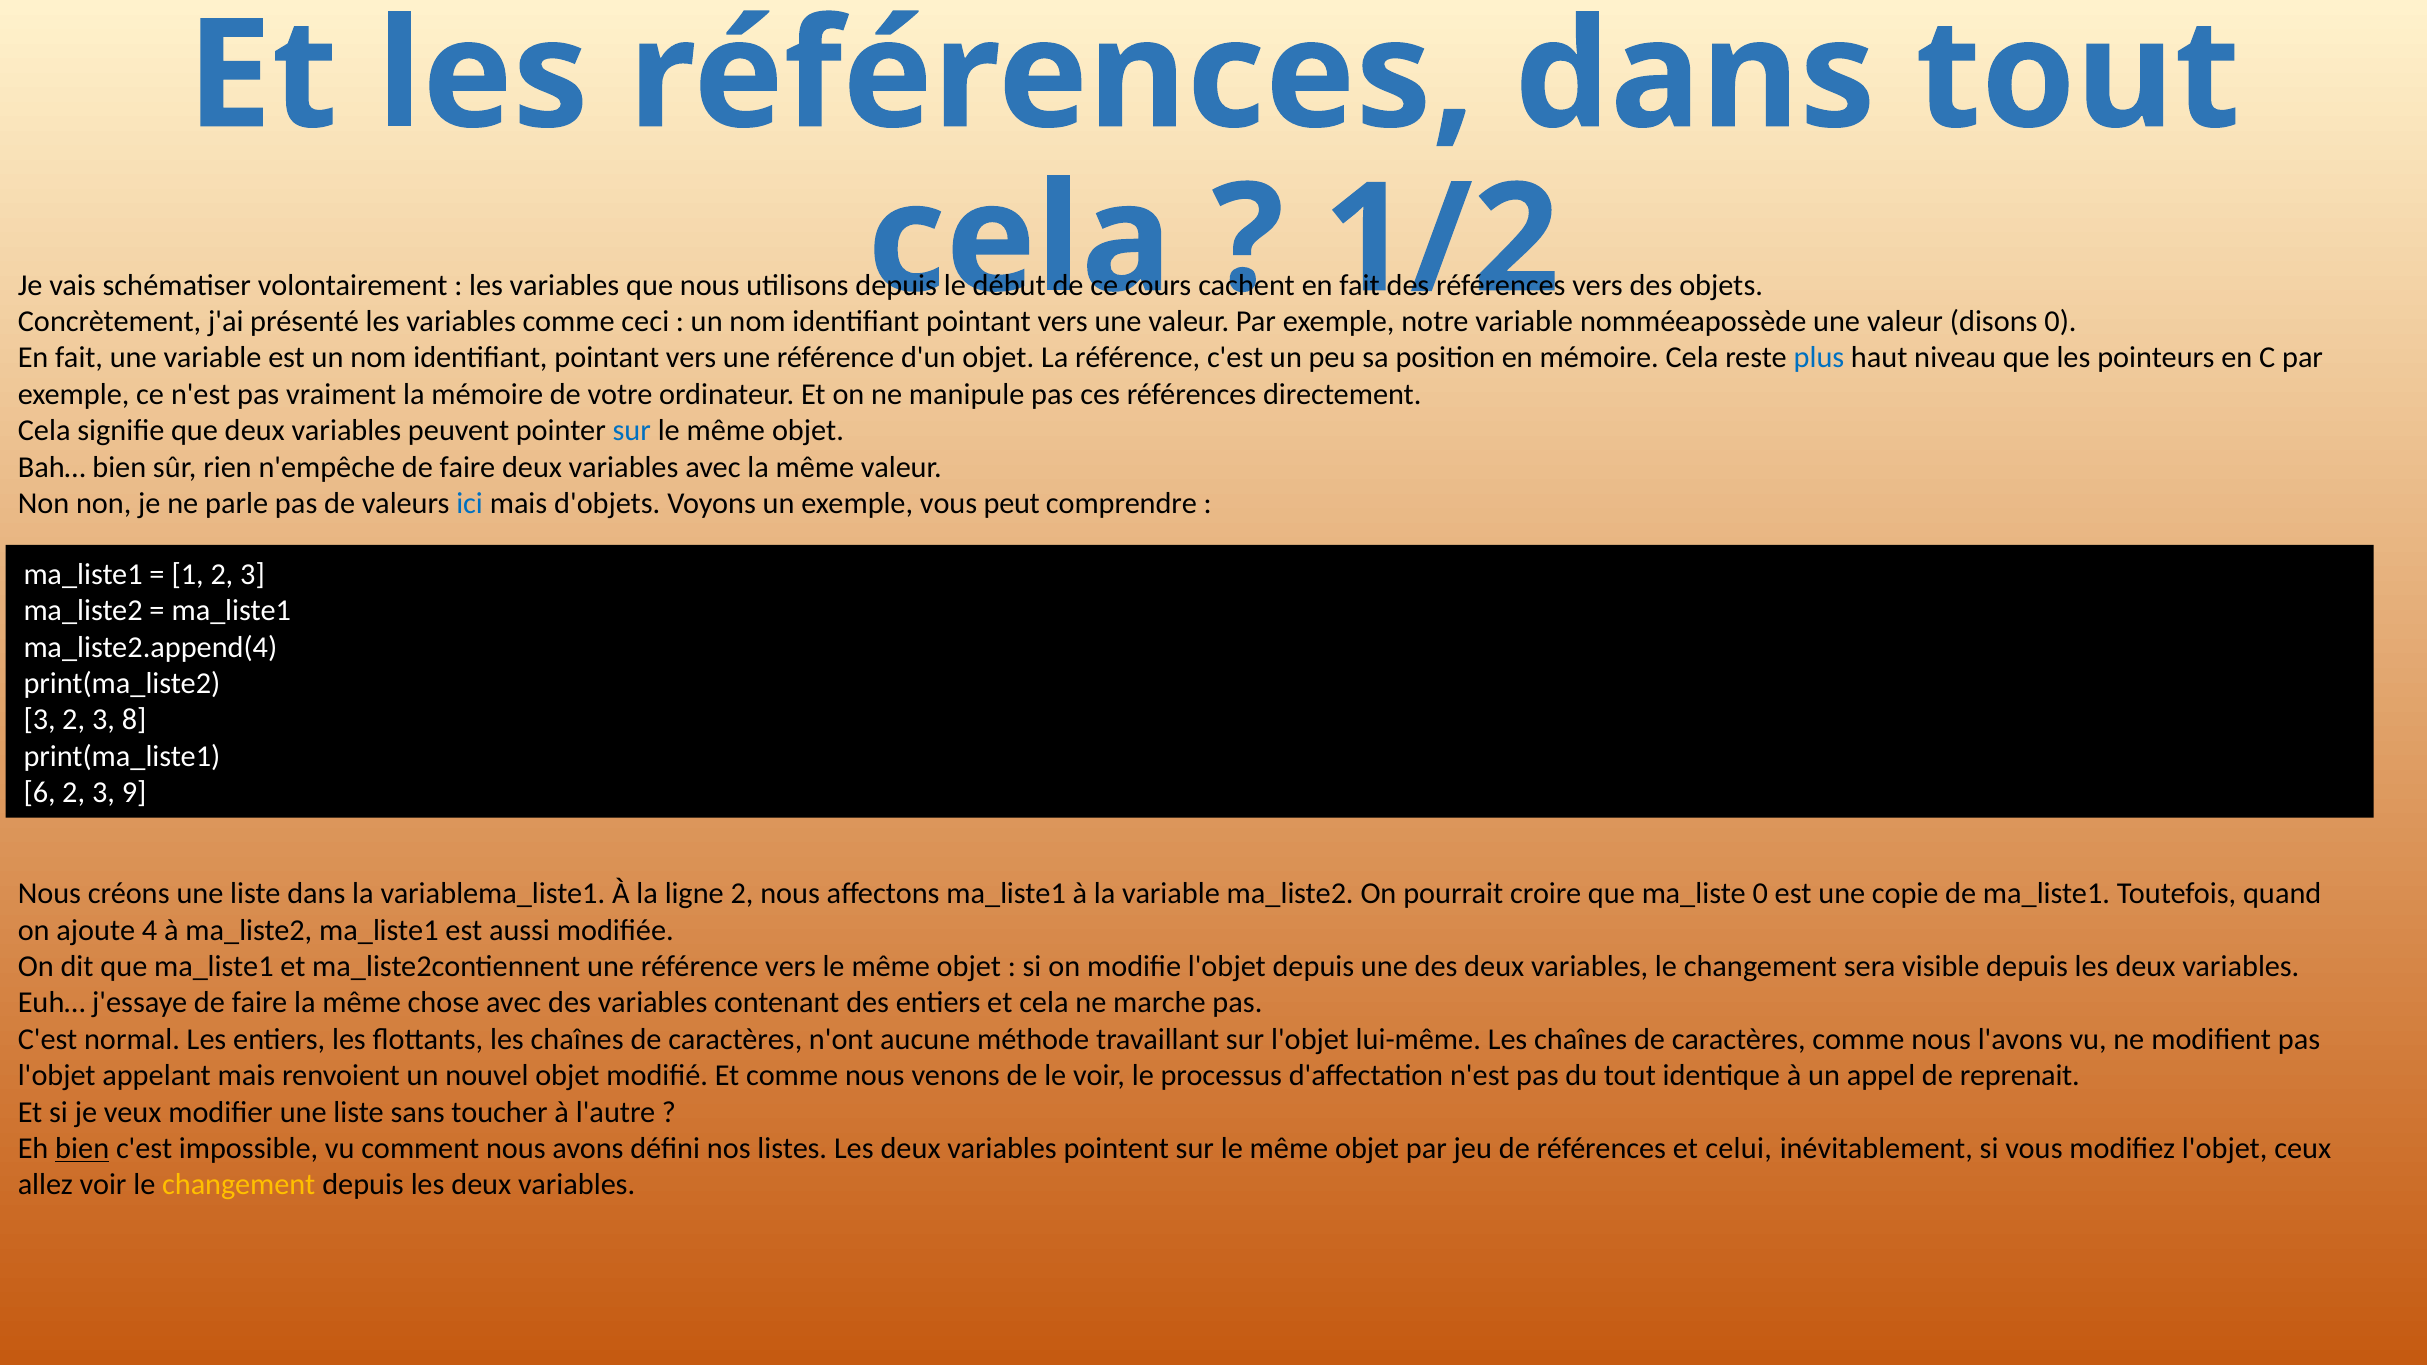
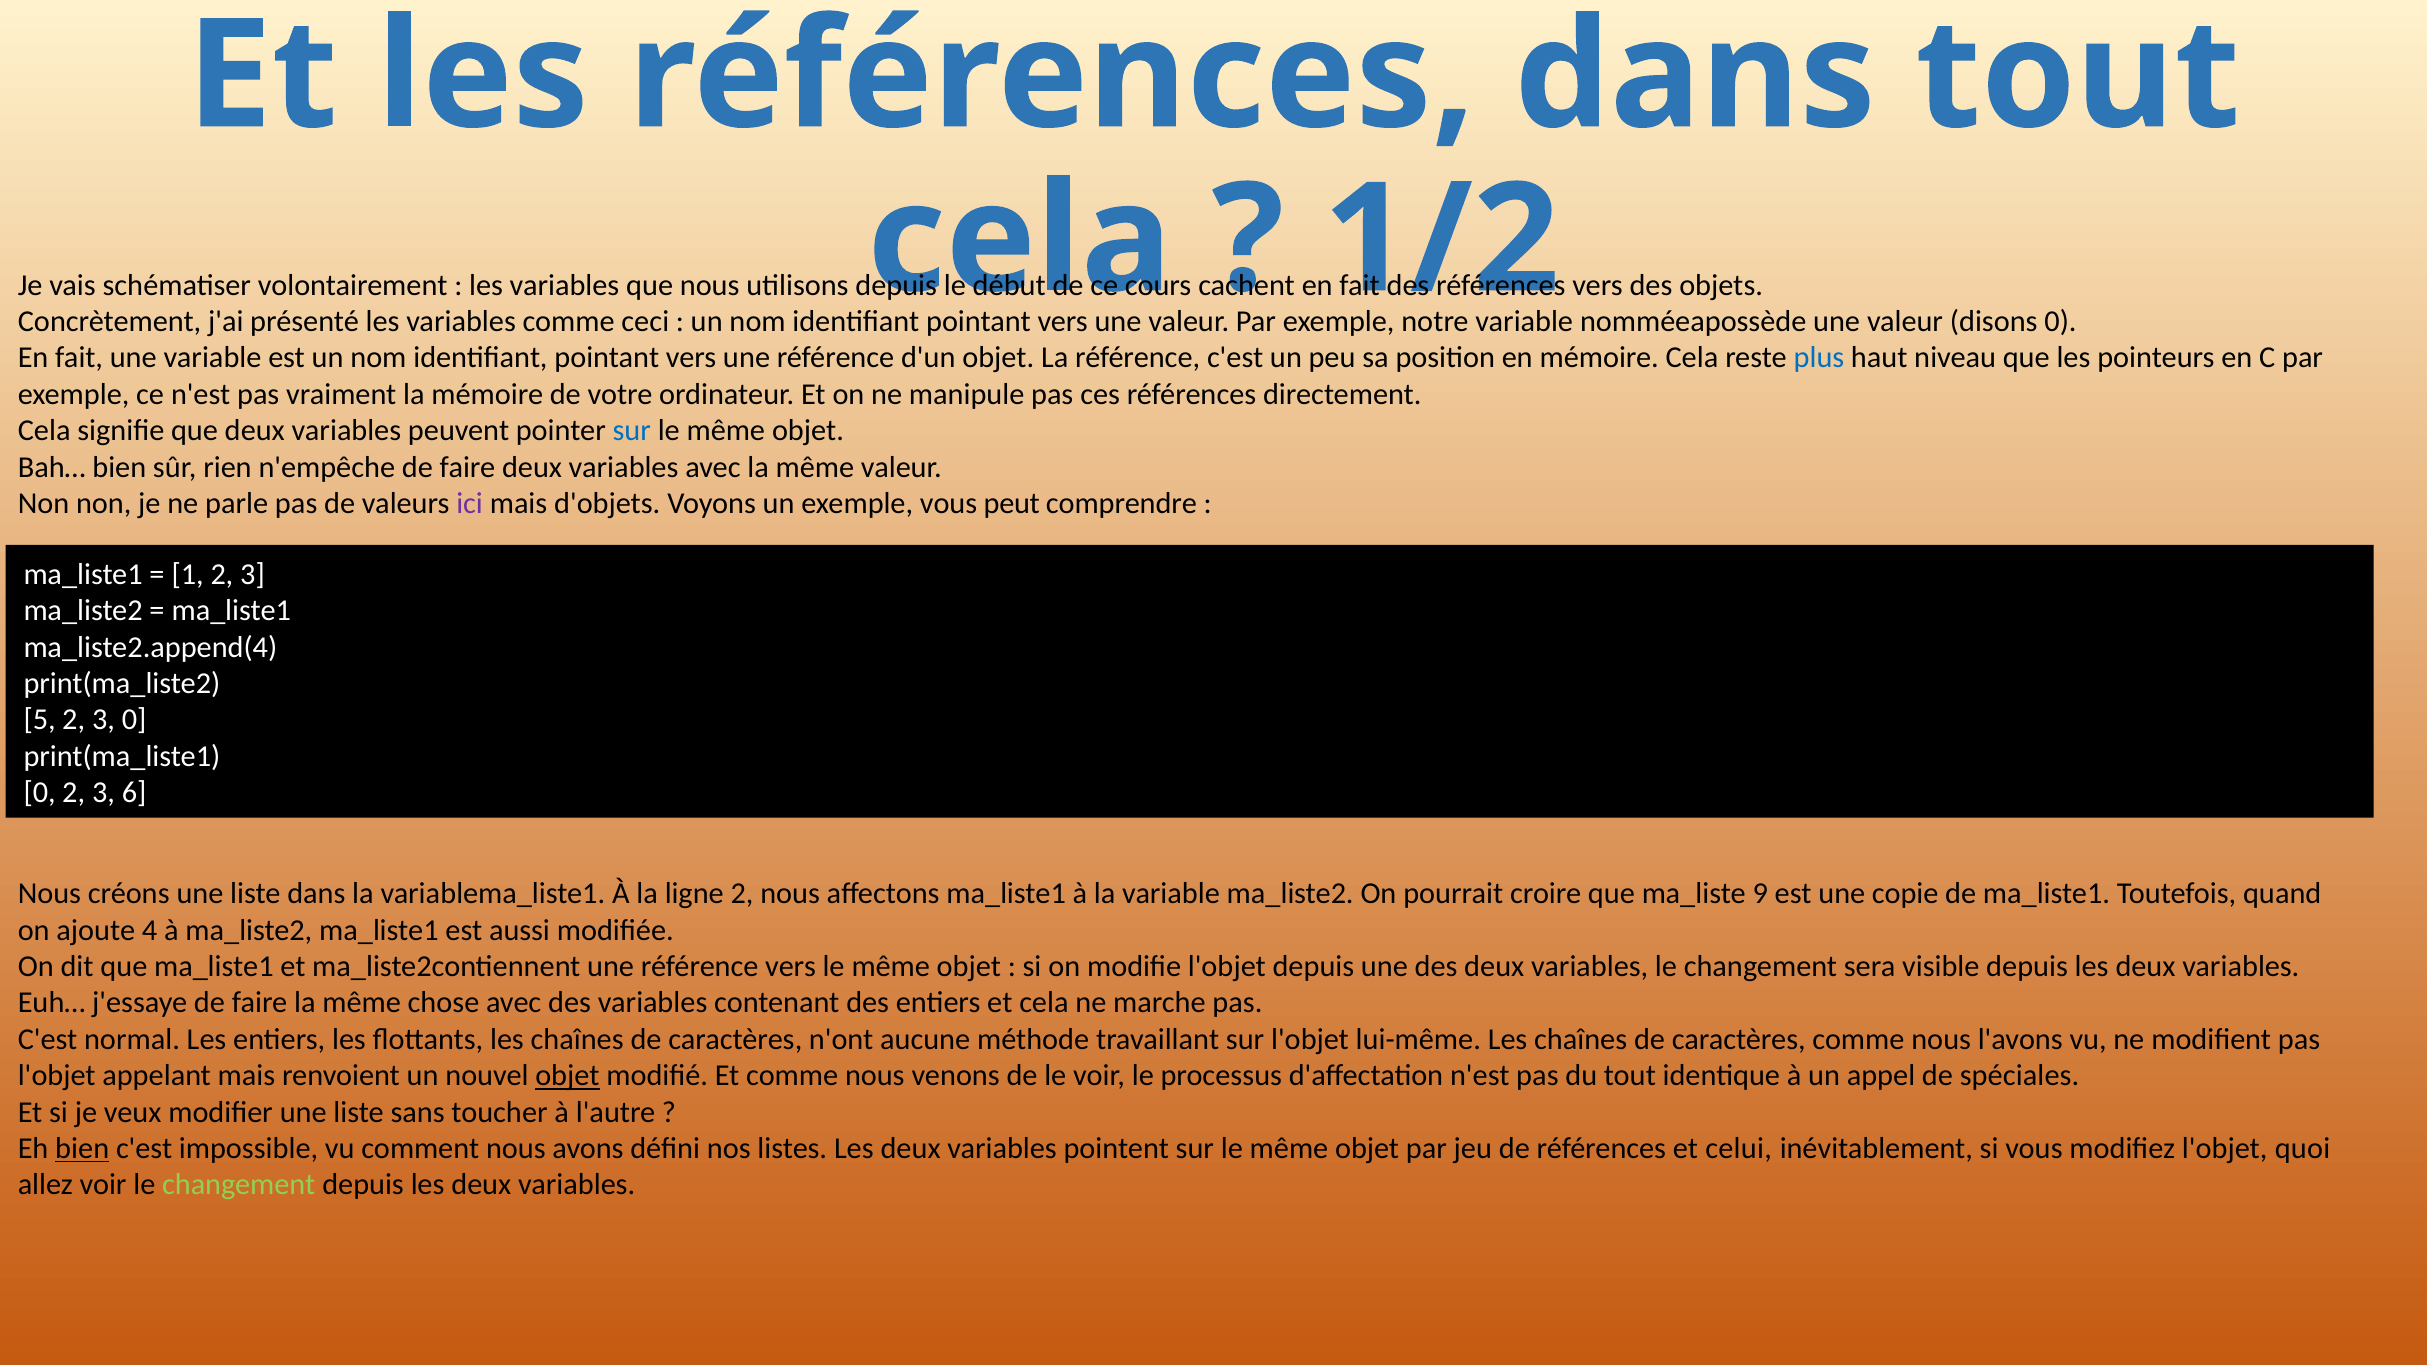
ici colour: blue -> purple
3 at (40, 720): 3 -> 5
3 8: 8 -> 0
6 at (40, 793): 6 -> 0
9: 9 -> 6
ma_liste 0: 0 -> 9
objet at (567, 1076) underline: none -> present
reprenait: reprenait -> spéciales
ceux: ceux -> quoi
changement at (239, 1185) colour: yellow -> light green
